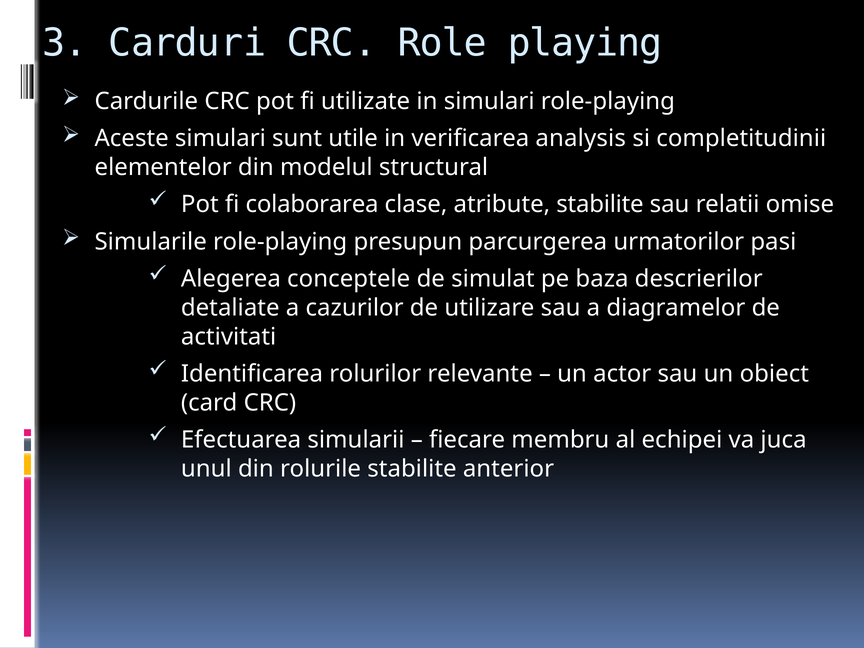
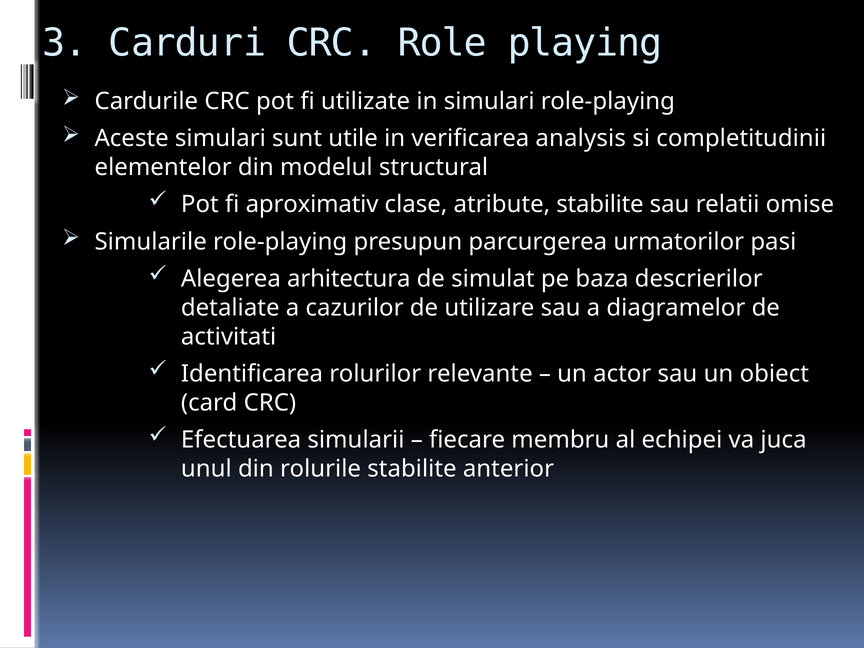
colaborarea: colaborarea -> aproximativ
conceptele: conceptele -> arhitectura
